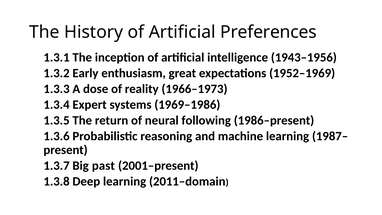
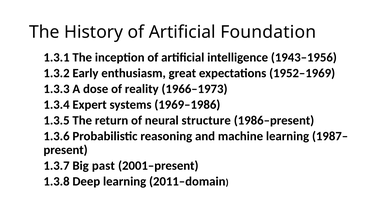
Preferences: Preferences -> Foundation
following: following -> structure
